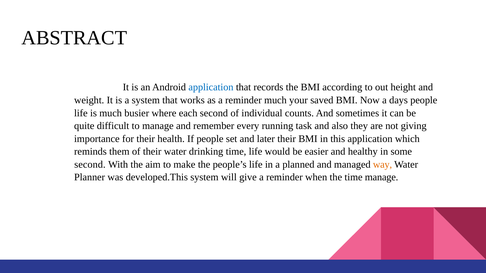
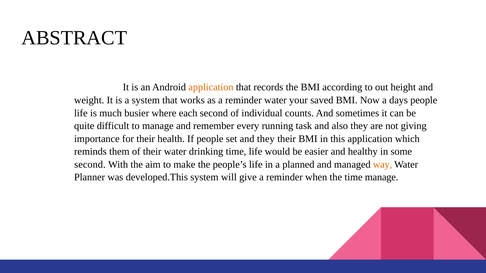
application at (211, 87) colour: blue -> orange
reminder much: much -> water
and later: later -> they
